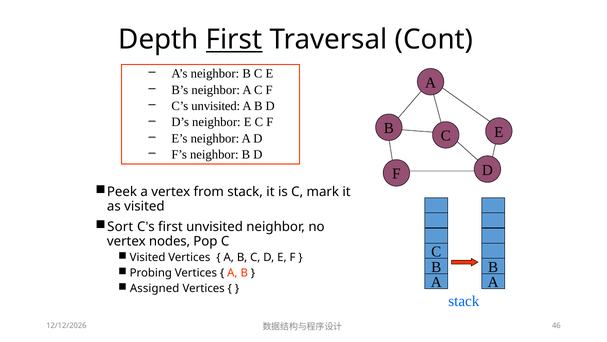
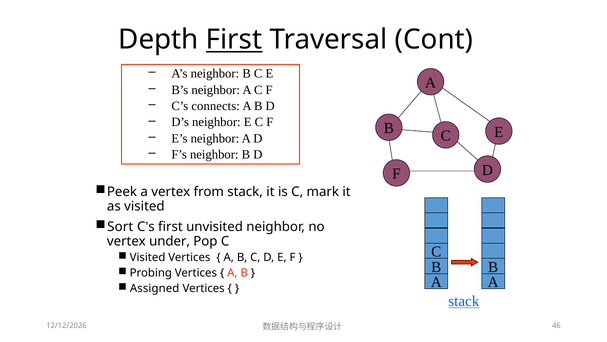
C’s unvisited: unvisited -> connects
nodes: nodes -> under
stack at (464, 301) underline: none -> present
